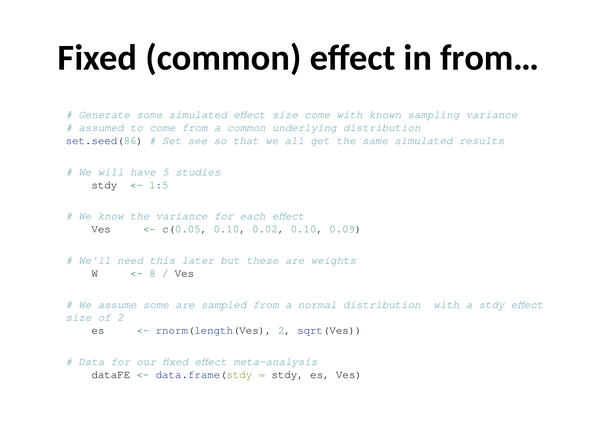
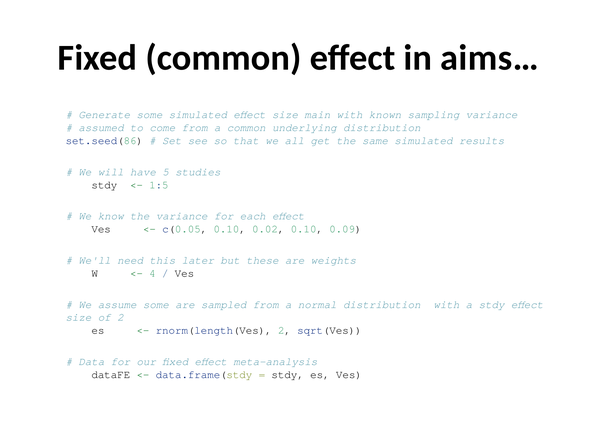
from…: from… -> aims…
size come: come -> main
8: 8 -> 4
